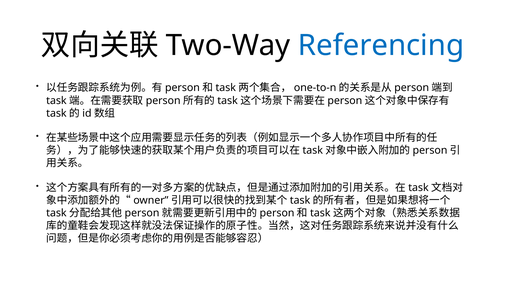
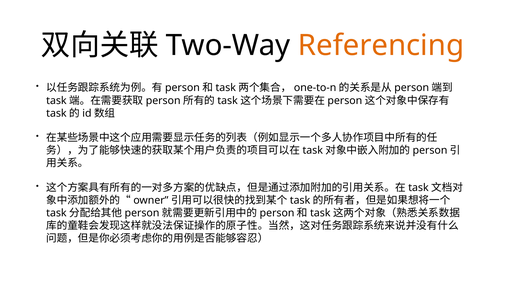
Referencing colour: blue -> orange
